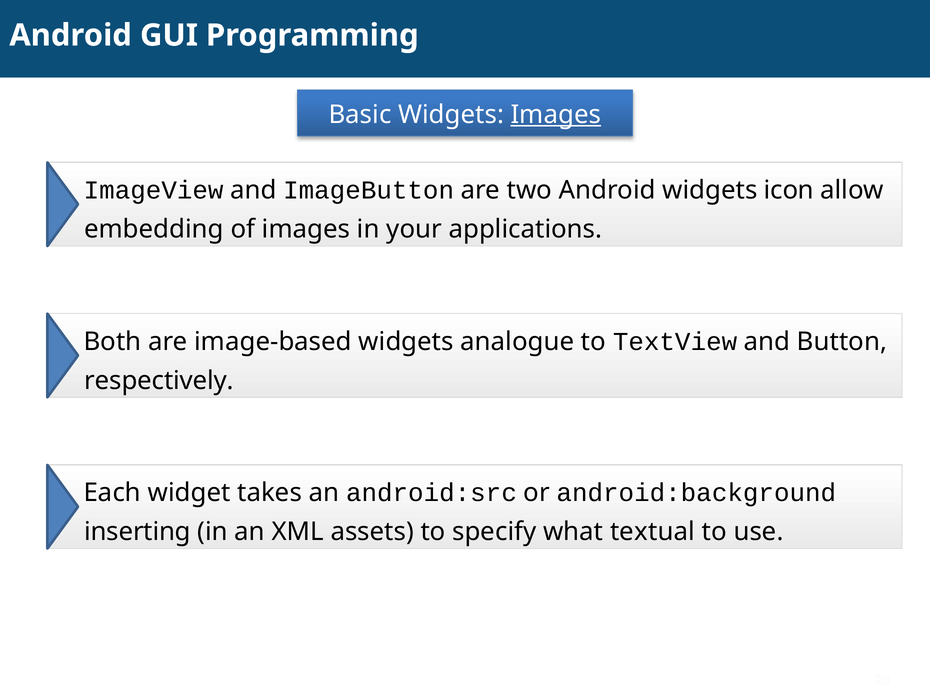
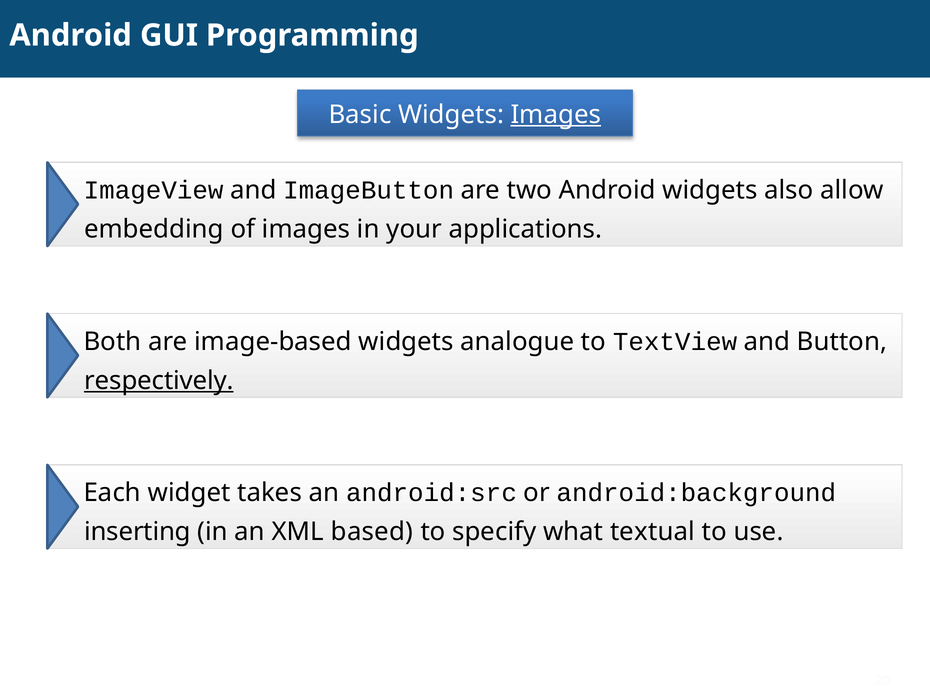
icon: icon -> also
respectively underline: none -> present
assets: assets -> based
